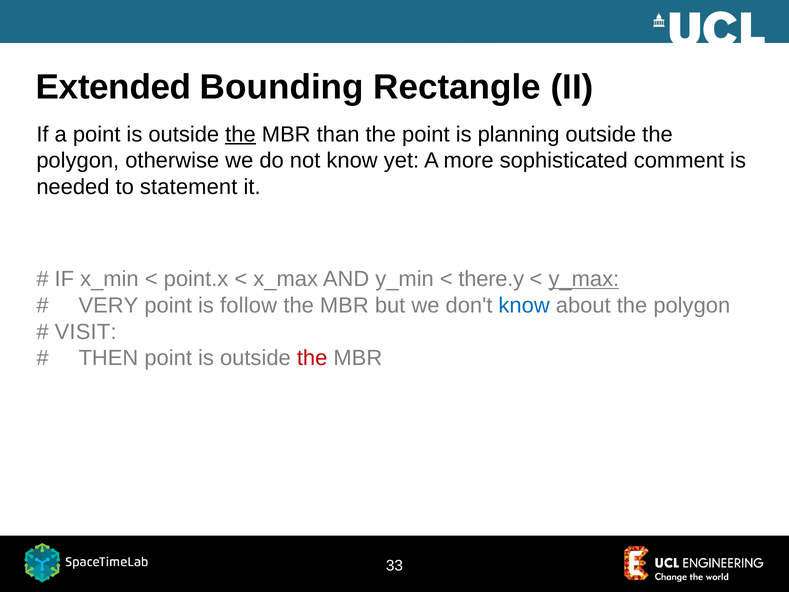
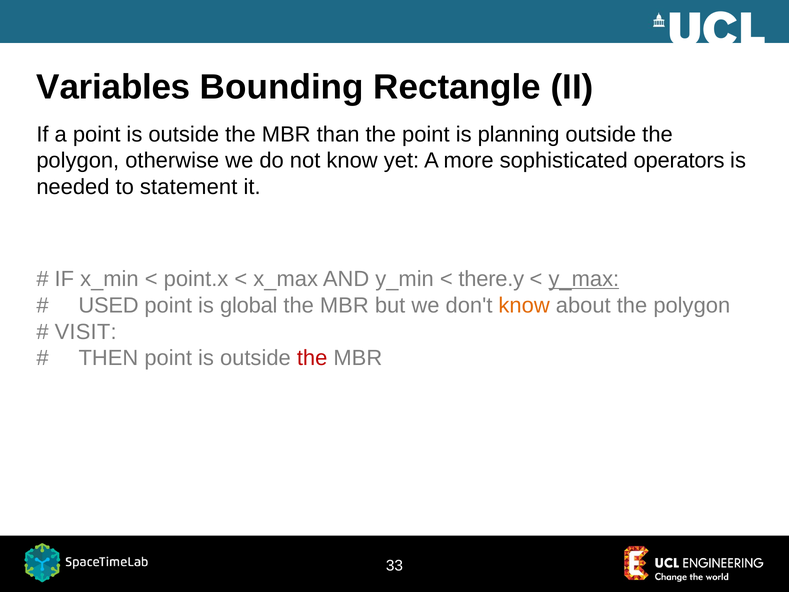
Extended: Extended -> Variables
the at (241, 134) underline: present -> none
comment: comment -> operators
VERY: VERY -> USED
follow: follow -> global
know at (524, 305) colour: blue -> orange
